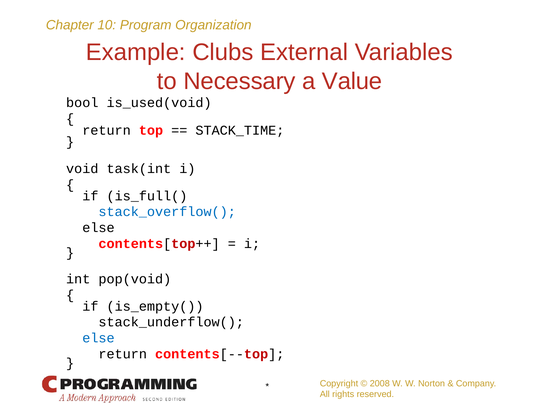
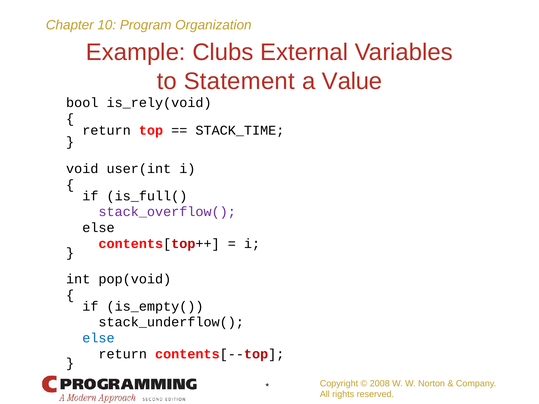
Necessary: Necessary -> Statement
is_used(void: is_used(void -> is_rely(void
task(int: task(int -> user(int
stack_overflow( colour: blue -> purple
